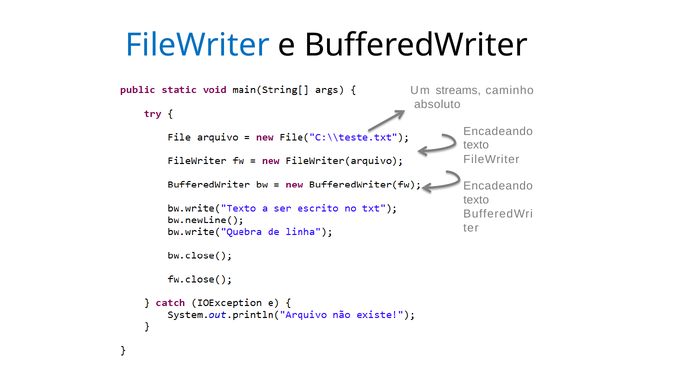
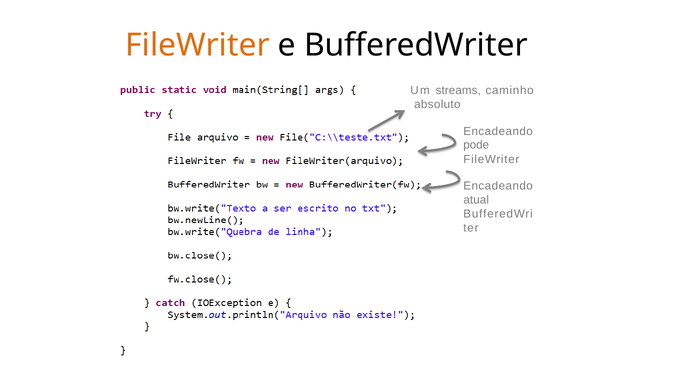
FileWriter at (198, 45) colour: blue -> orange
texto at (476, 145): texto -> pode
texto at (476, 200): texto -> atual
